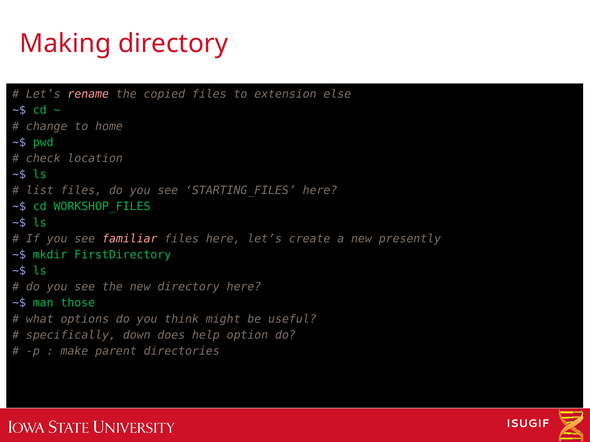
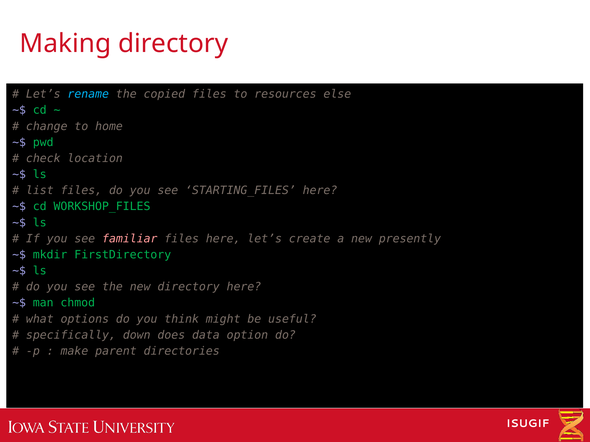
rename colour: pink -> light blue
extension: extension -> resources
those: those -> chmod
help: help -> data
